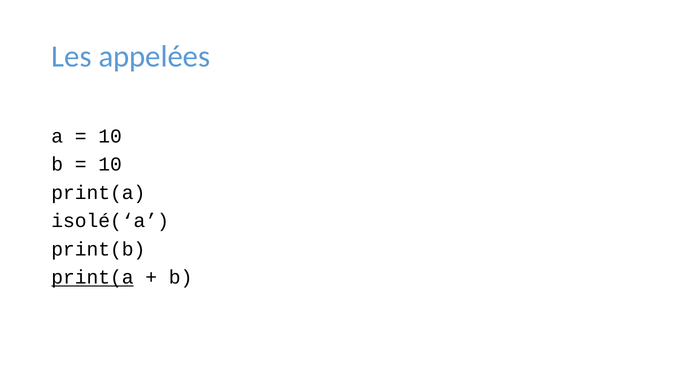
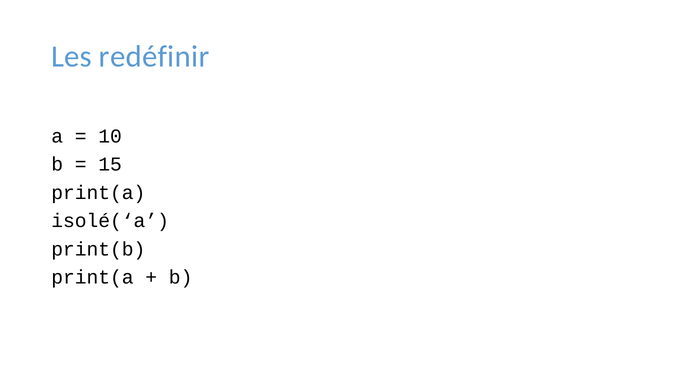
appelées: appelées -> redéfinir
10 at (110, 164): 10 -> 15
print(a at (92, 277) underline: present -> none
